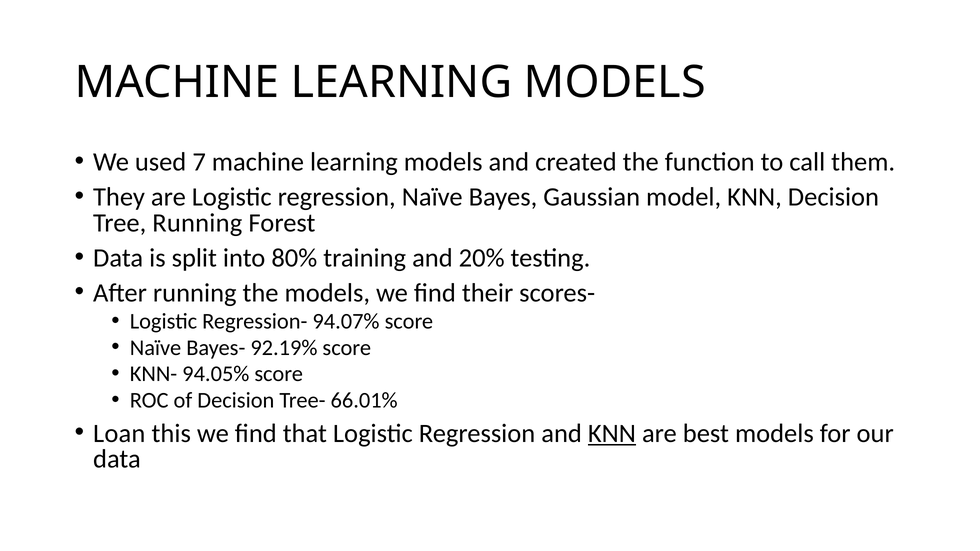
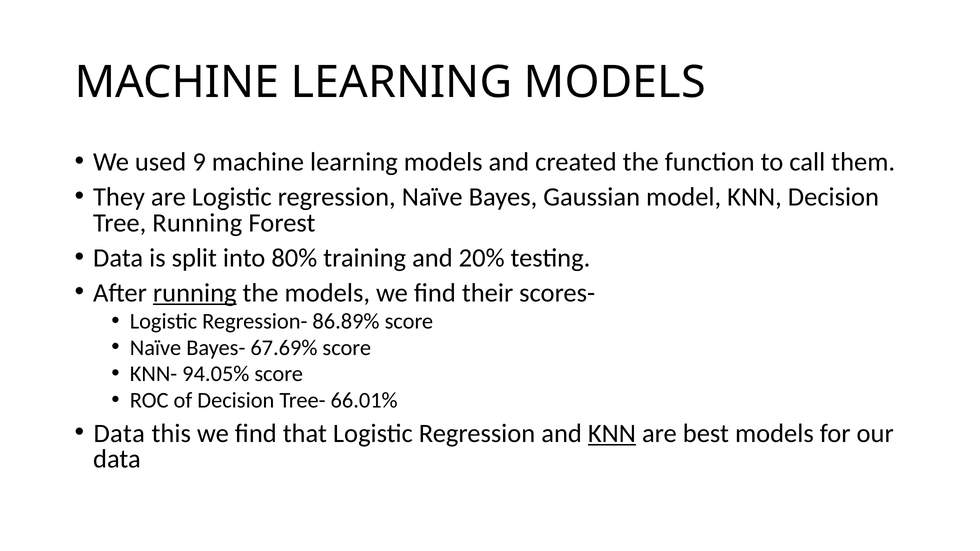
7: 7 -> 9
running at (195, 293) underline: none -> present
94.07%: 94.07% -> 86.89%
92.19%: 92.19% -> 67.69%
Loan at (119, 433): Loan -> Data
